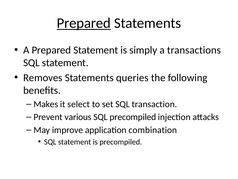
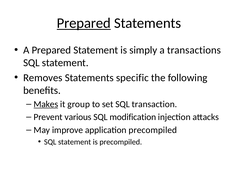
queries: queries -> specific
Makes underline: none -> present
select: select -> group
SQL precompiled: precompiled -> modification
application combination: combination -> precompiled
